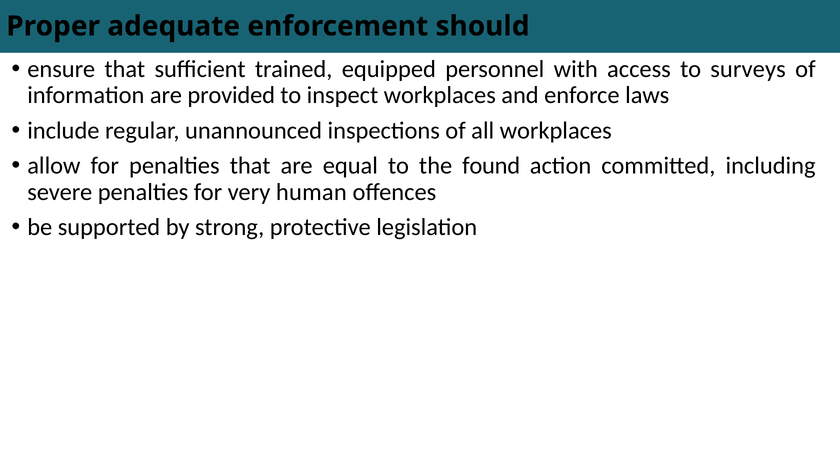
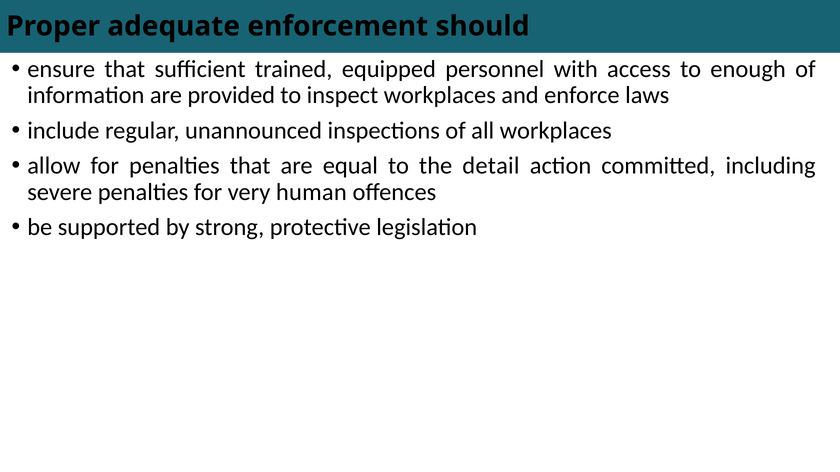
surveys: surveys -> enough
found: found -> detail
